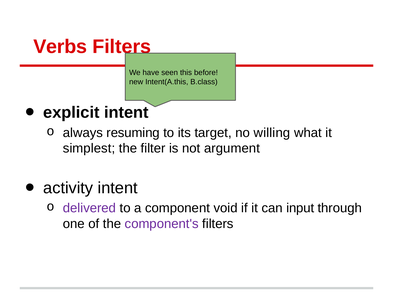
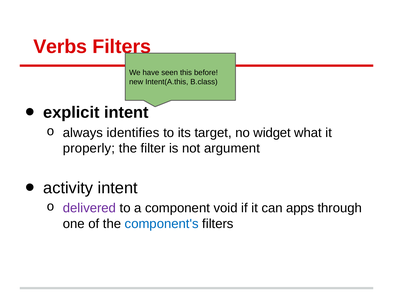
resuming: resuming -> identifies
willing: willing -> widget
simplest: simplest -> properly
input: input -> apps
component's colour: purple -> blue
